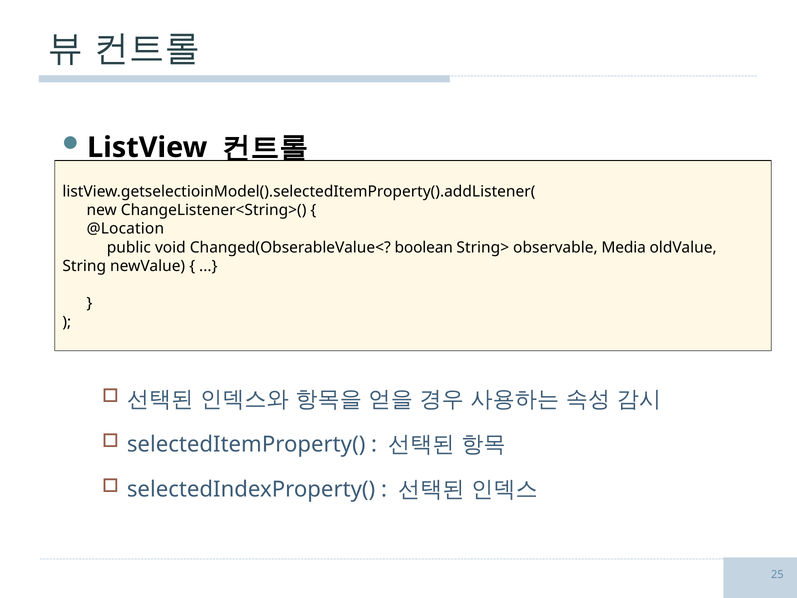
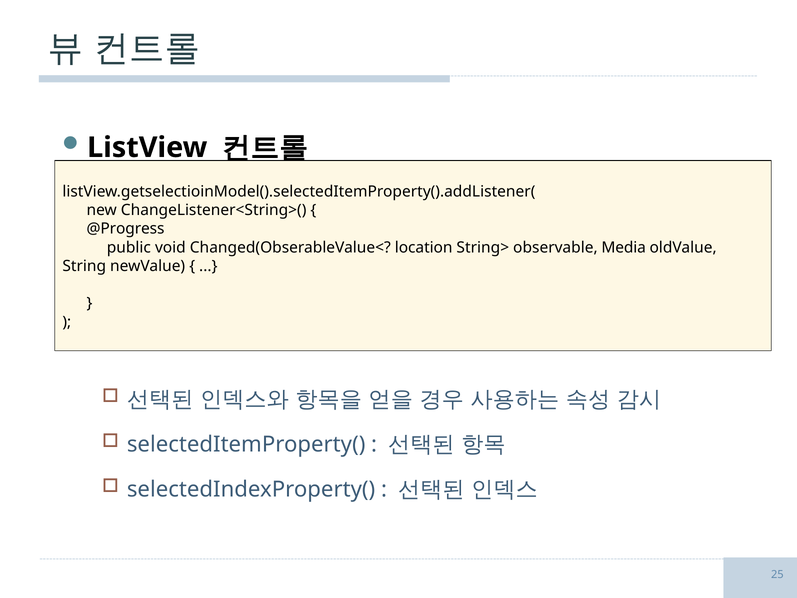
@Location: @Location -> @Progress
boolean: boolean -> location
